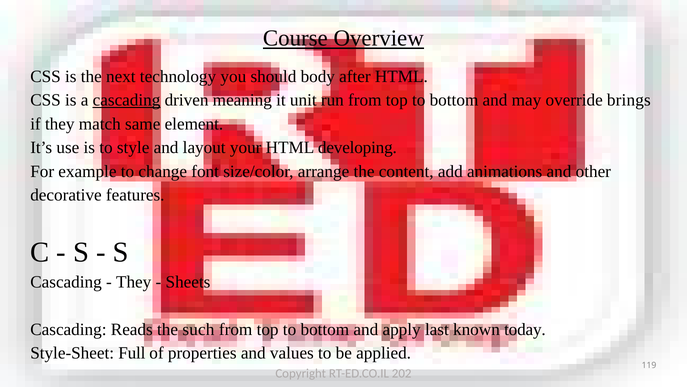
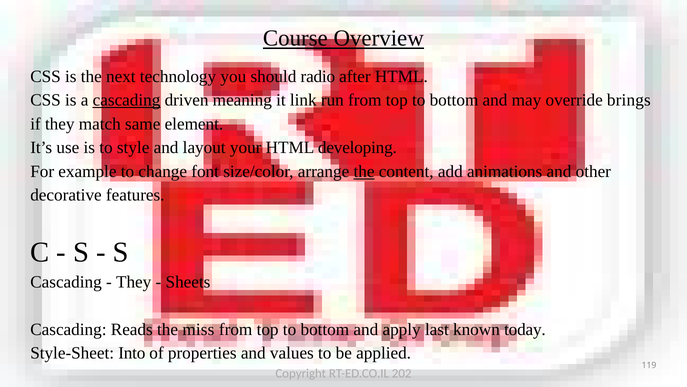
body: body -> radio
unit: unit -> link
the at (364, 171) underline: none -> present
such: such -> miss
Full: Full -> Into
